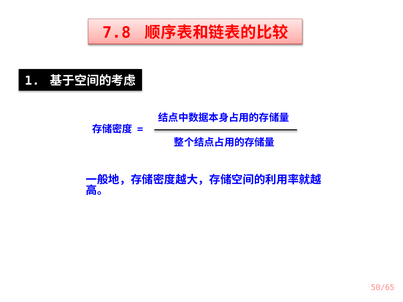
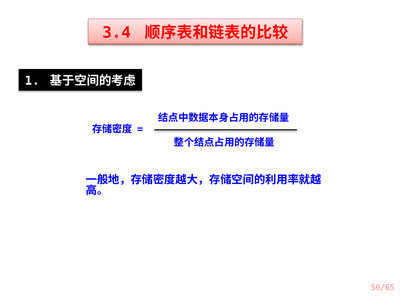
7.8: 7.8 -> 3.4
